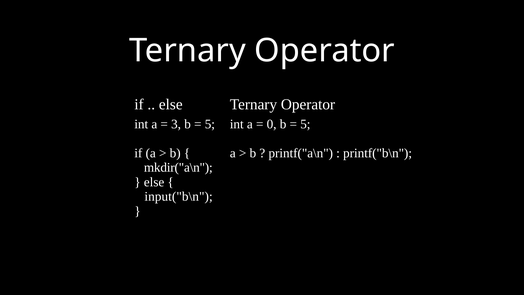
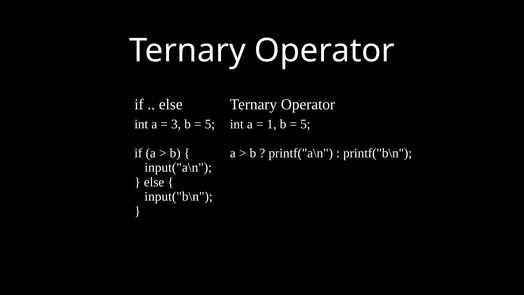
0: 0 -> 1
mkdir("a\n: mkdir("a\n -> input("a\n
